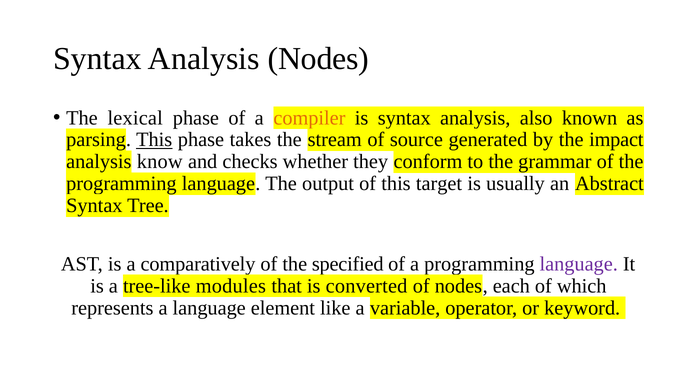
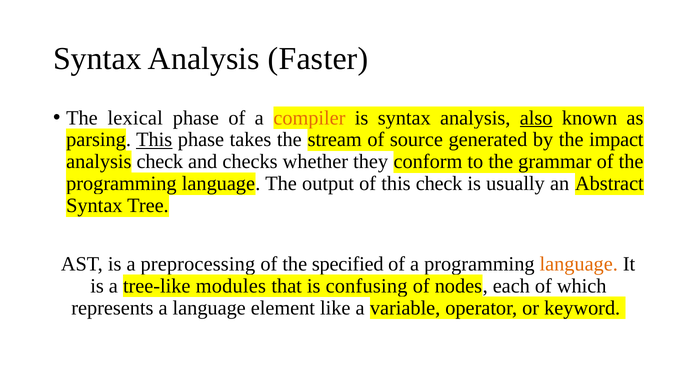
Analysis Nodes: Nodes -> Faster
also underline: none -> present
analysis know: know -> check
this target: target -> check
comparatively: comparatively -> preprocessing
language at (579, 264) colour: purple -> orange
converted: converted -> confusing
